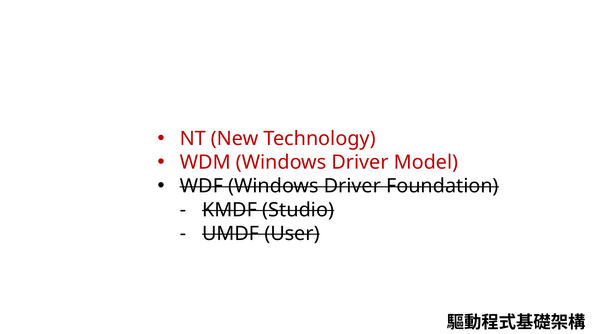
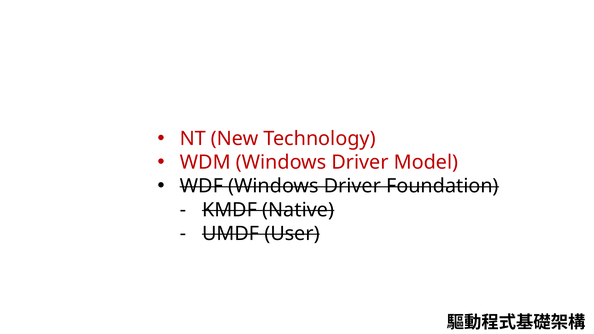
Studio: Studio -> Native
